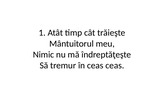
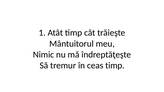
ceas ceas: ceas -> timp
